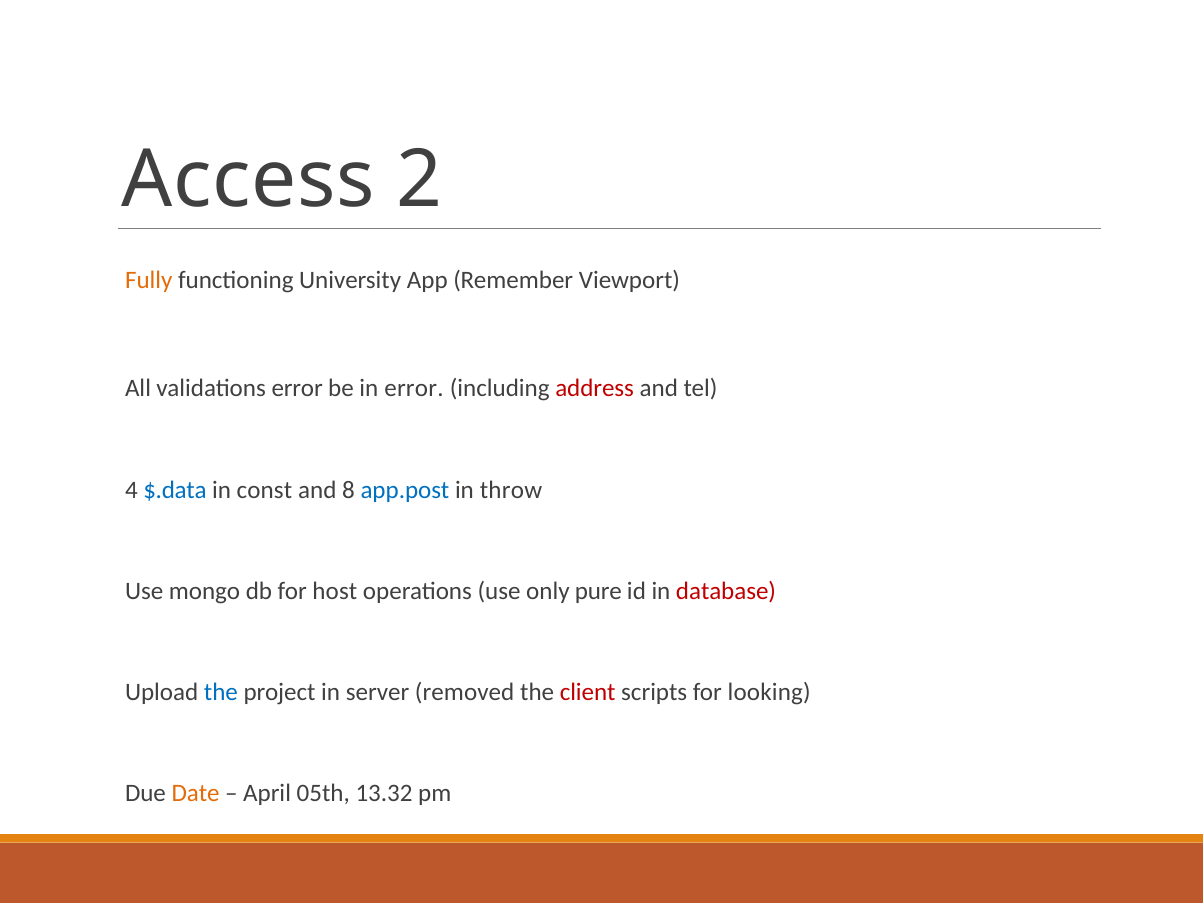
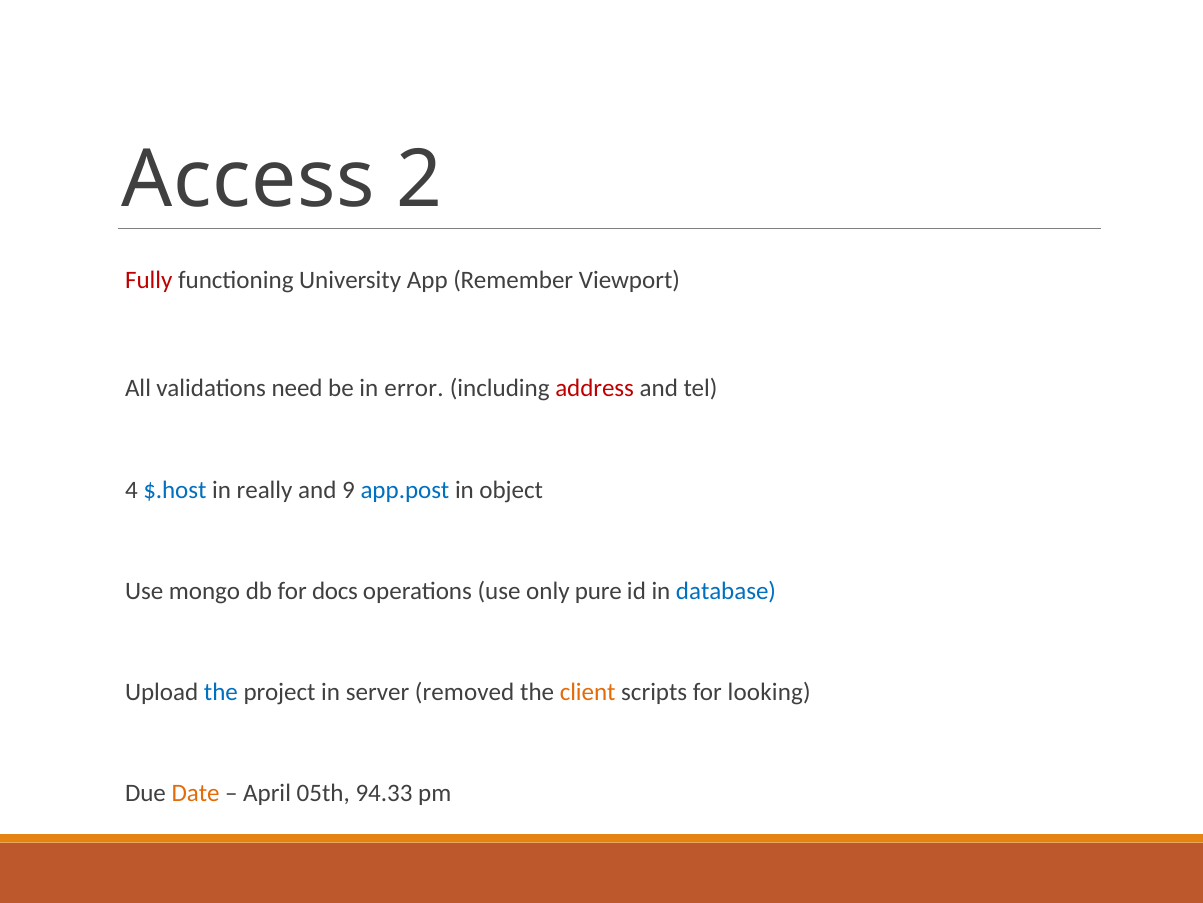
Fully colour: orange -> red
validations error: error -> need
$.data: $.data -> $.host
const: const -> really
8: 8 -> 9
throw: throw -> object
host: host -> docs
database colour: red -> blue
client colour: red -> orange
13.32: 13.32 -> 94.33
